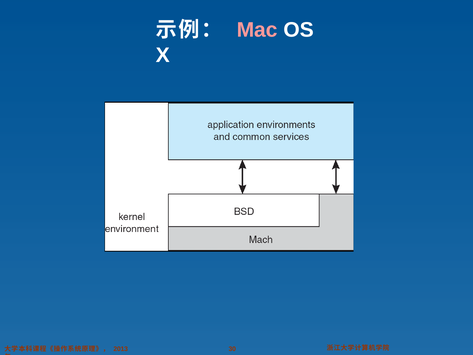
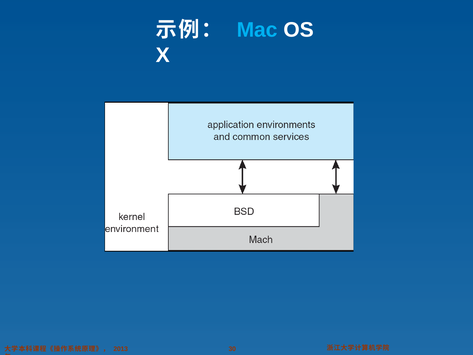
Mac colour: pink -> light blue
